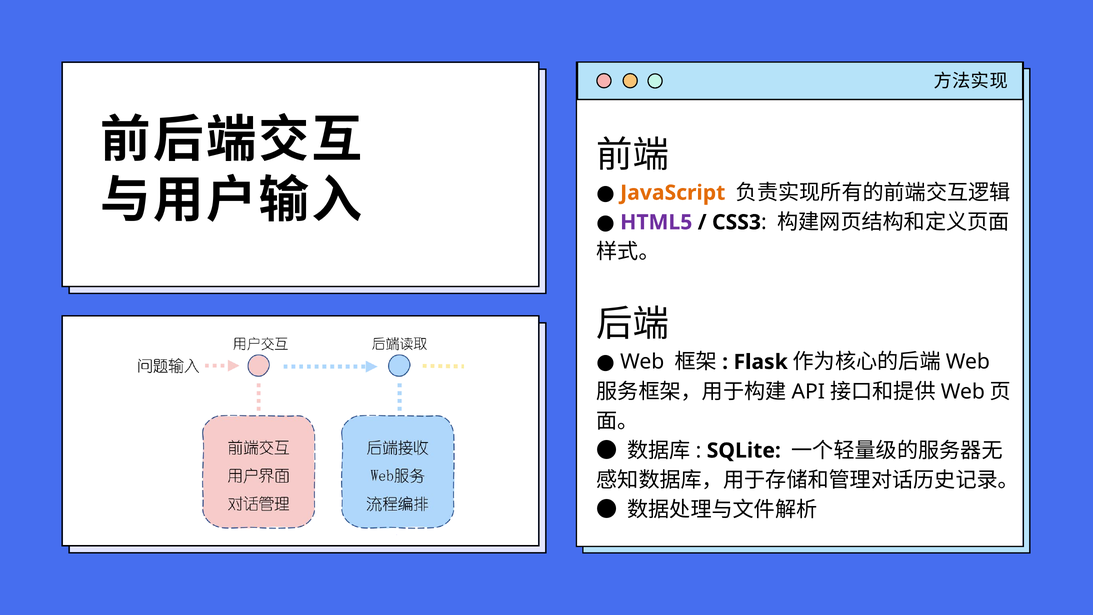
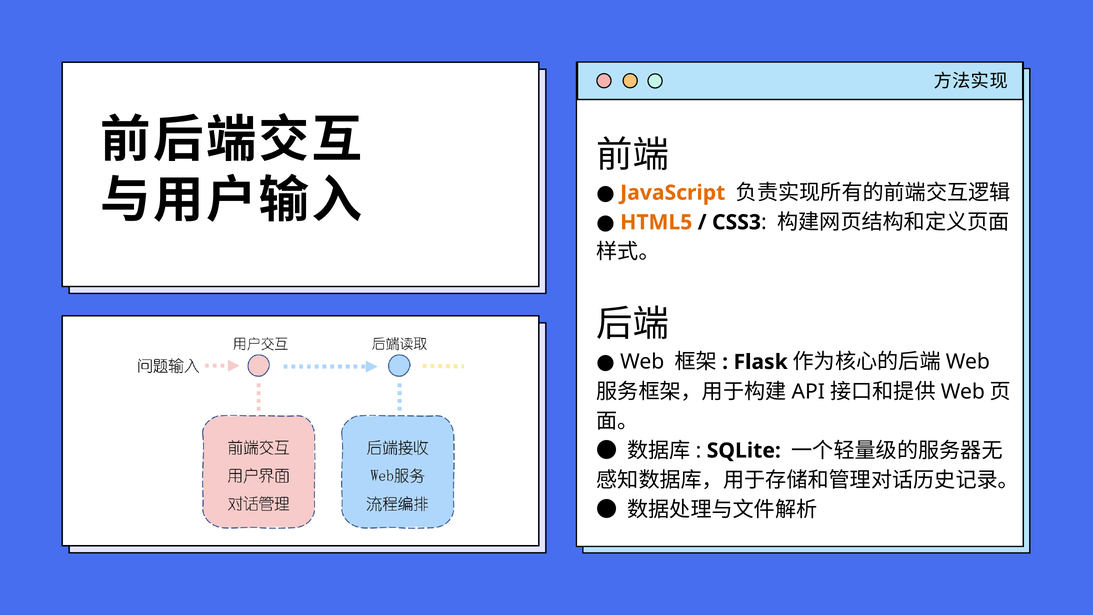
HTML5 colour: purple -> orange
